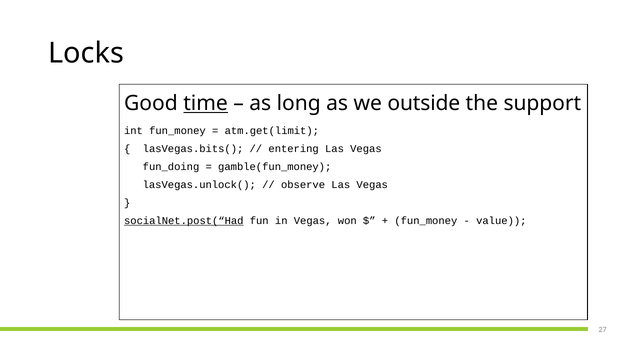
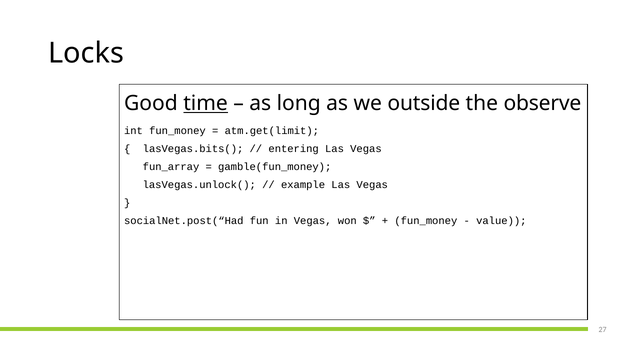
support: support -> observe
fun_doing: fun_doing -> fun_array
observe: observe -> example
socialNet.post(“Had underline: present -> none
